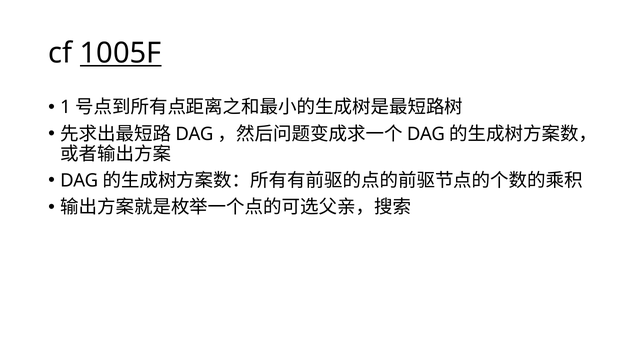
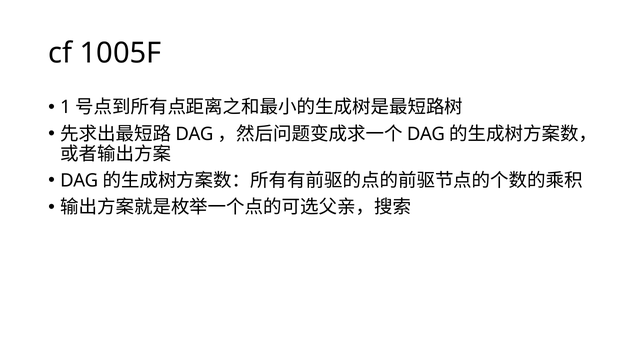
1005F underline: present -> none
